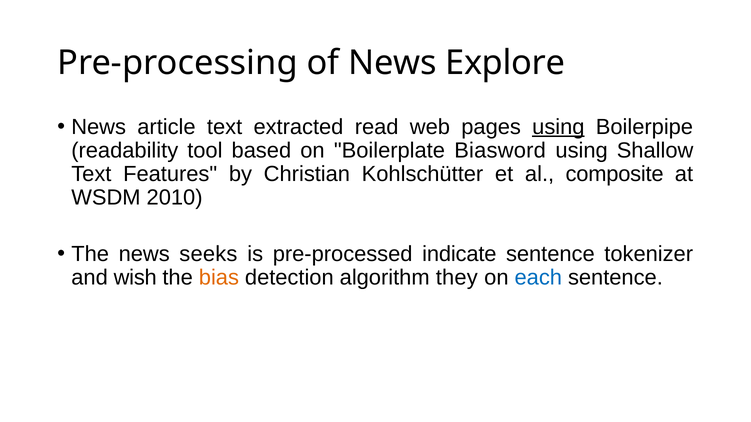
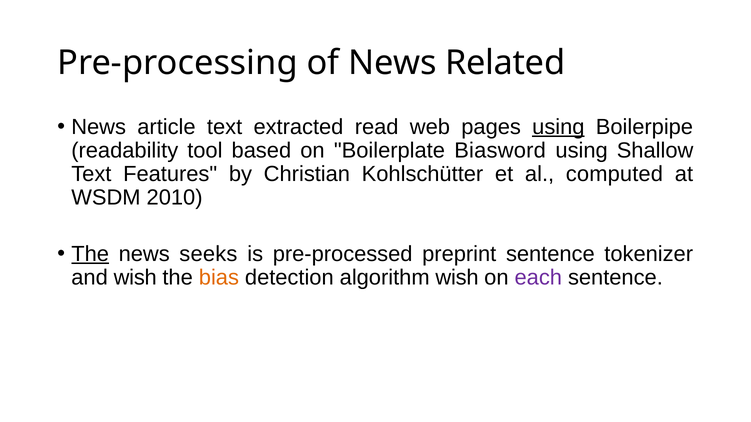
Explore: Explore -> Related
composite: composite -> computed
The at (90, 254) underline: none -> present
indicate: indicate -> preprint
algorithm they: they -> wish
each colour: blue -> purple
